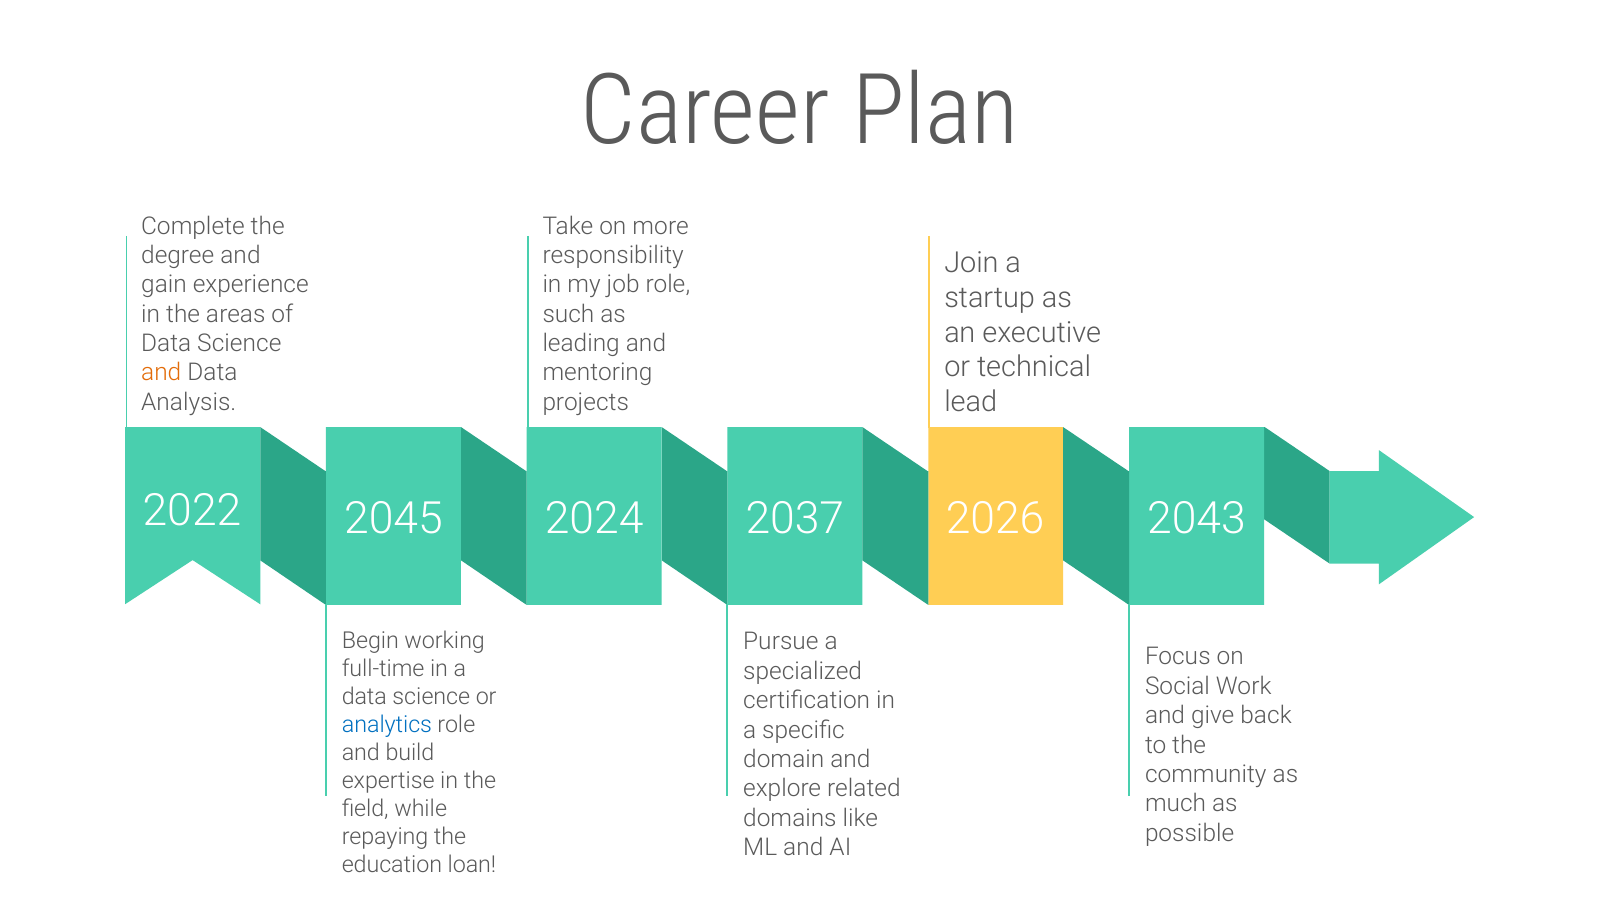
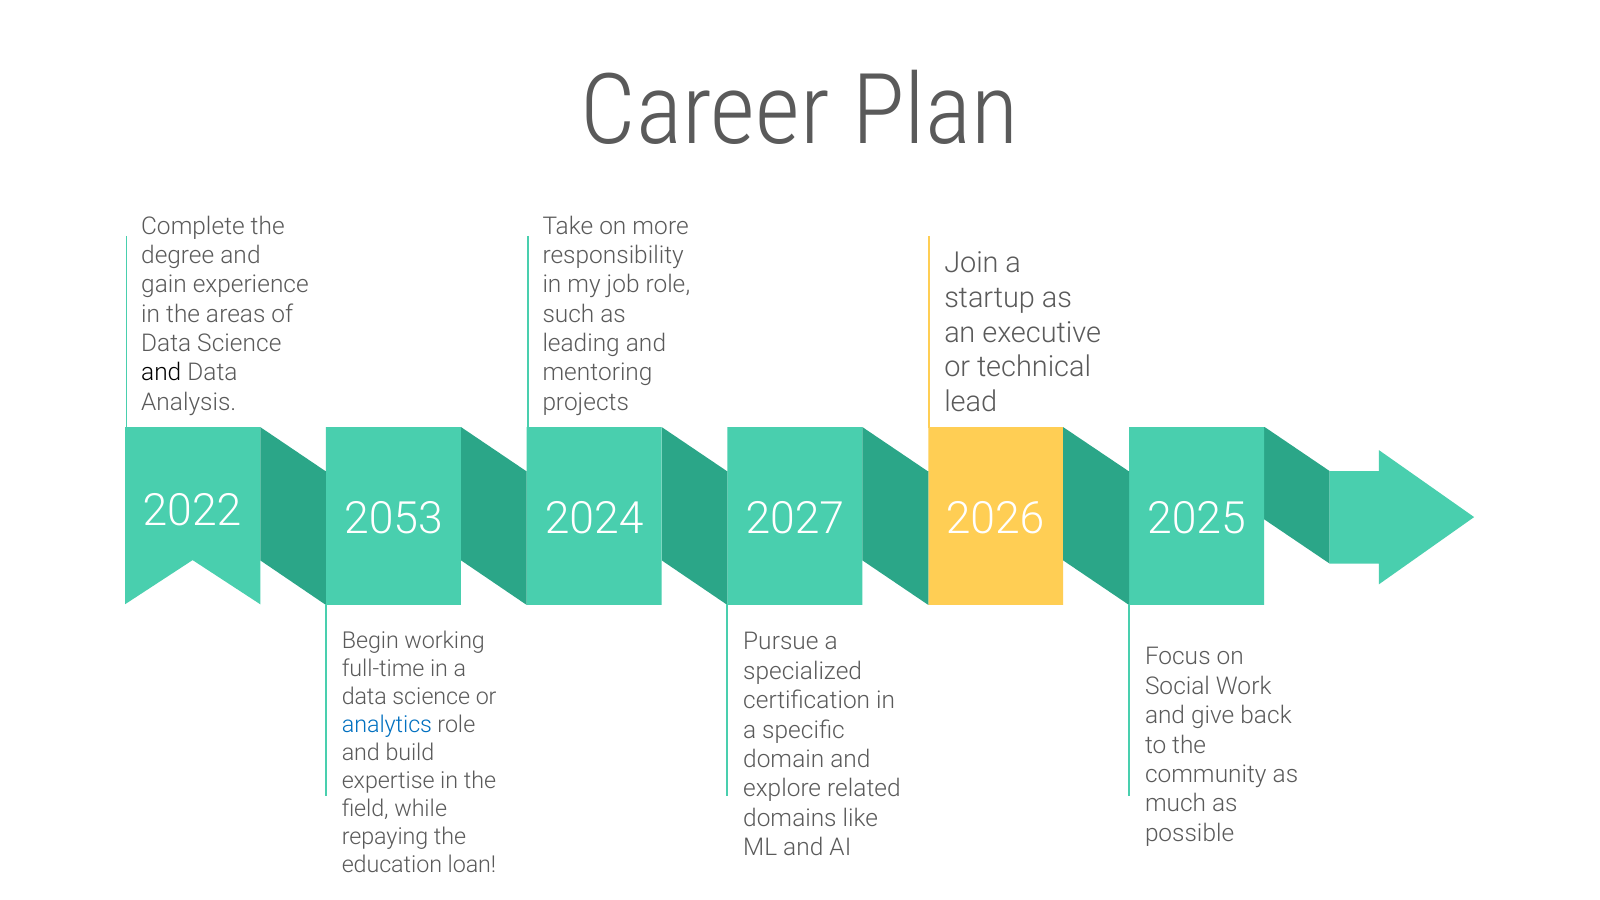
and at (161, 373) colour: orange -> black
2045: 2045 -> 2053
2037: 2037 -> 2027
2043: 2043 -> 2025
